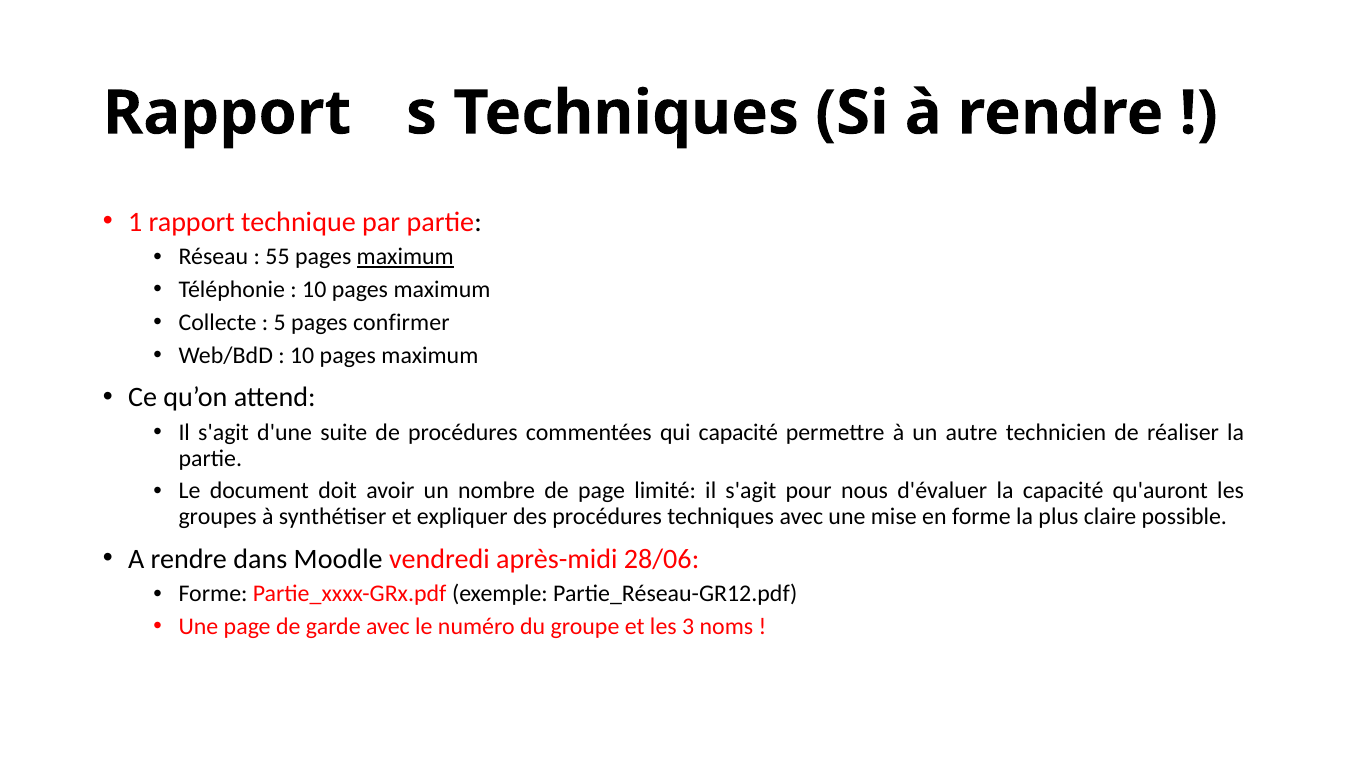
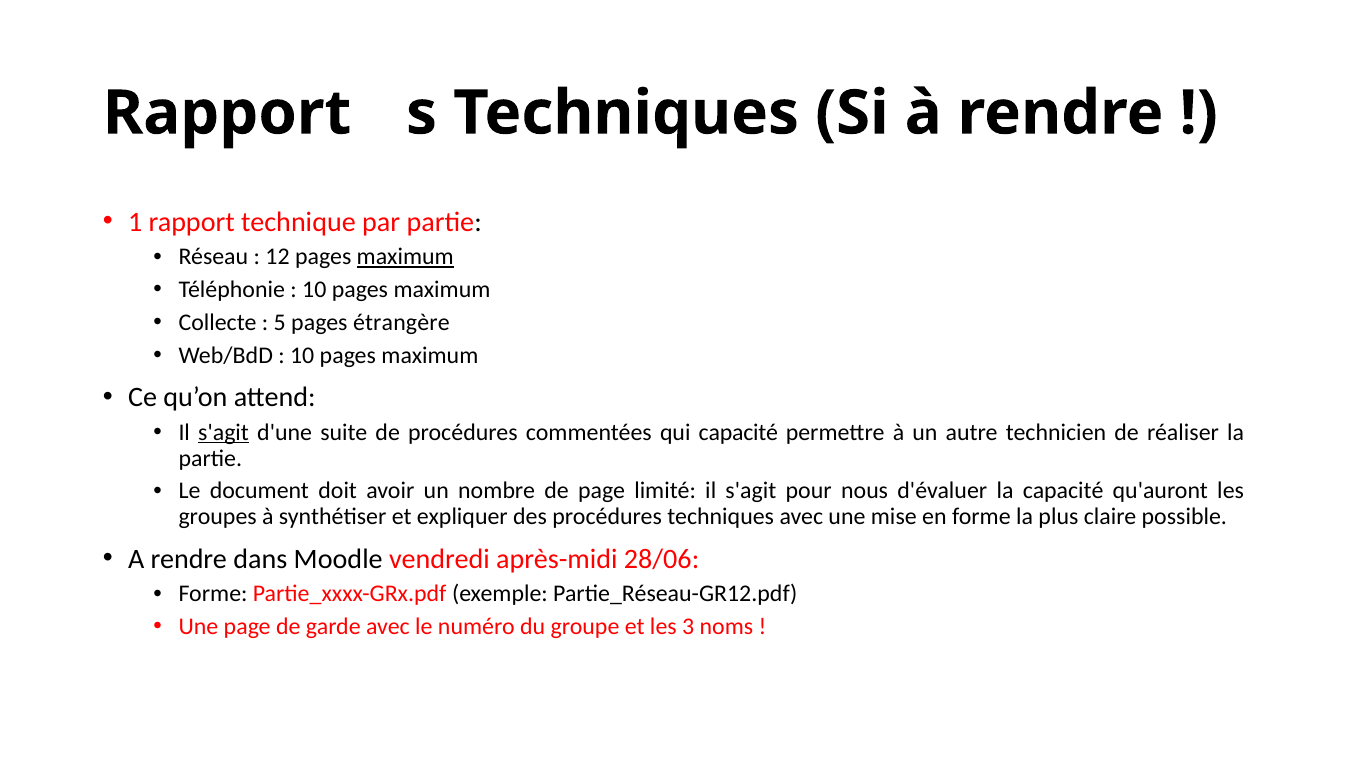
55: 55 -> 12
confirmer: confirmer -> étrangère
s'agit at (224, 433) underline: none -> present
